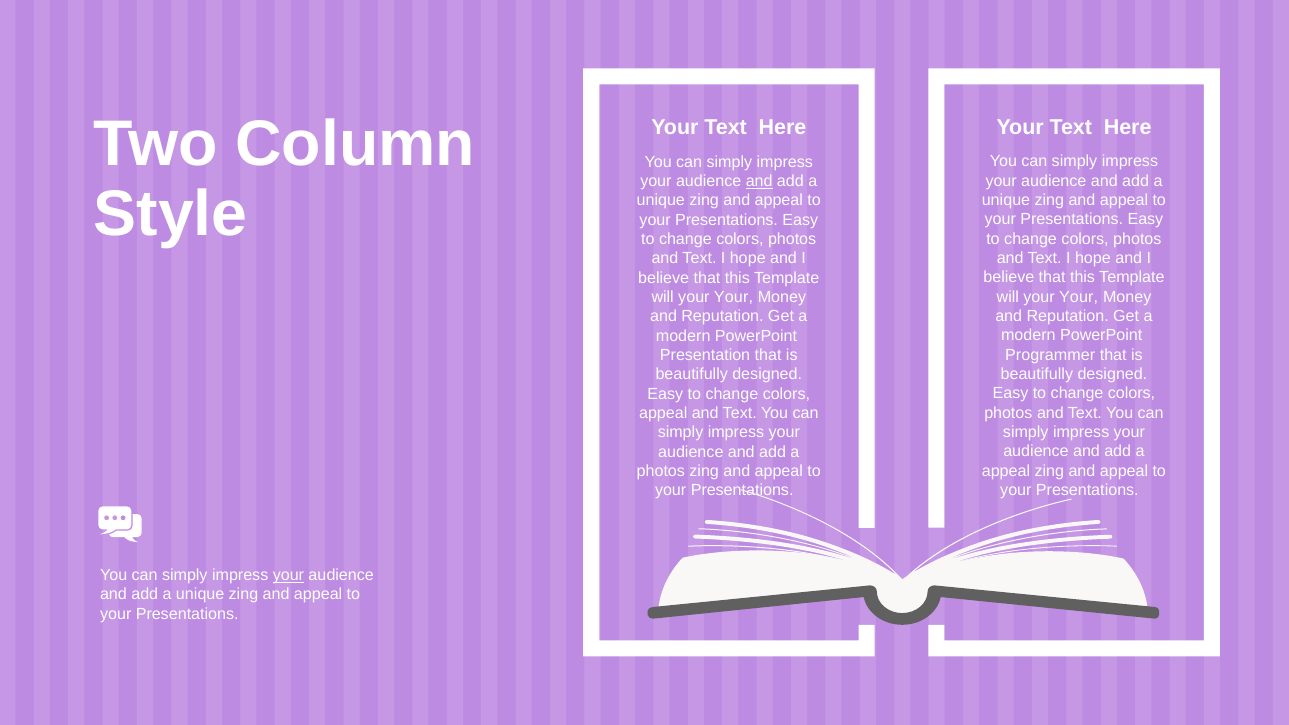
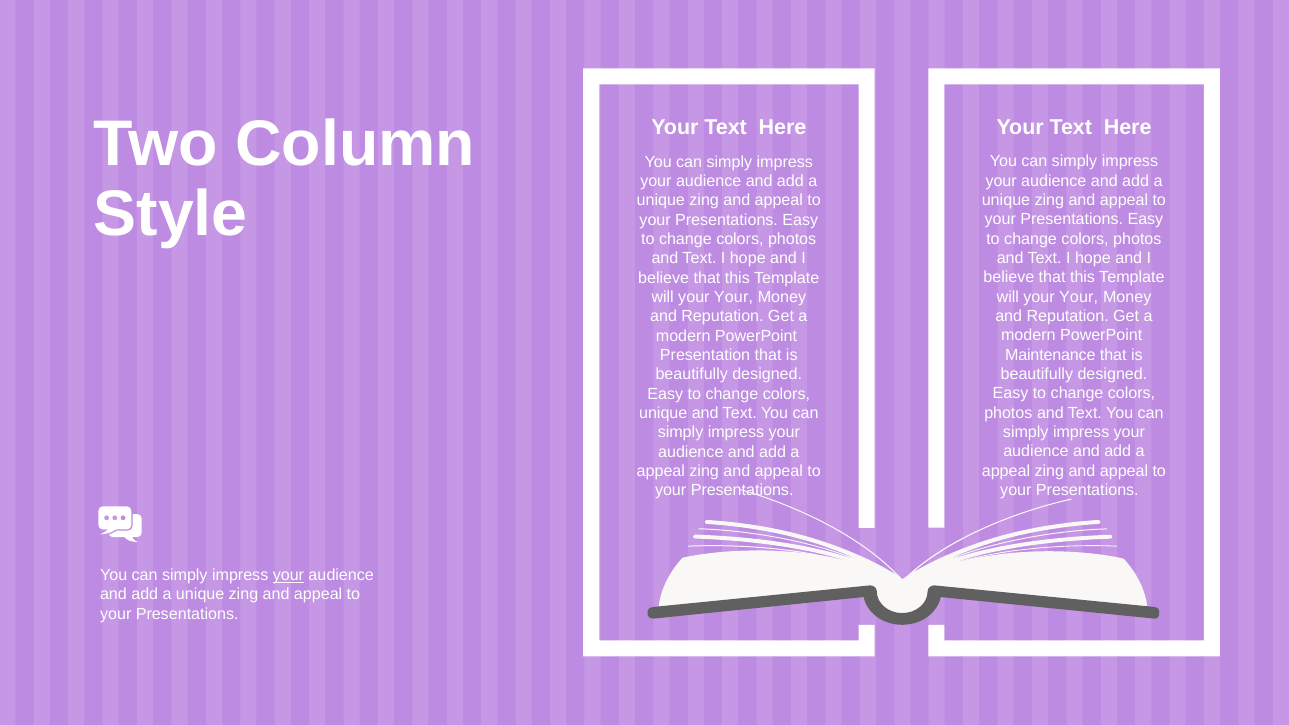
and at (759, 181) underline: present -> none
Programmer: Programmer -> Maintenance
appeal at (663, 413): appeal -> unique
photos at (661, 471): photos -> appeal
